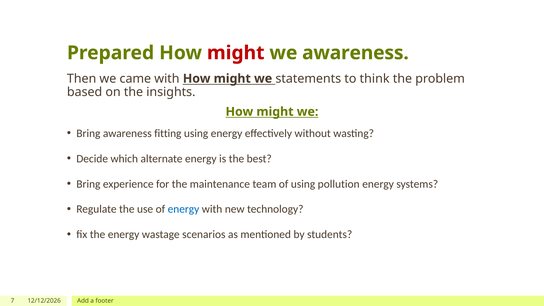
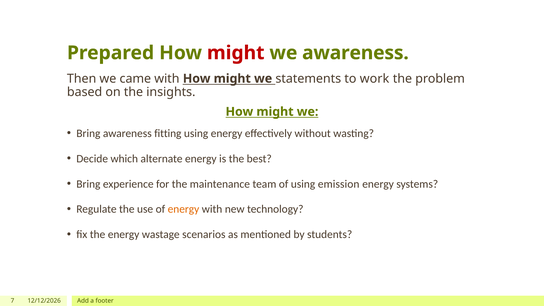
think: think -> work
pollution: pollution -> emission
energy at (183, 209) colour: blue -> orange
